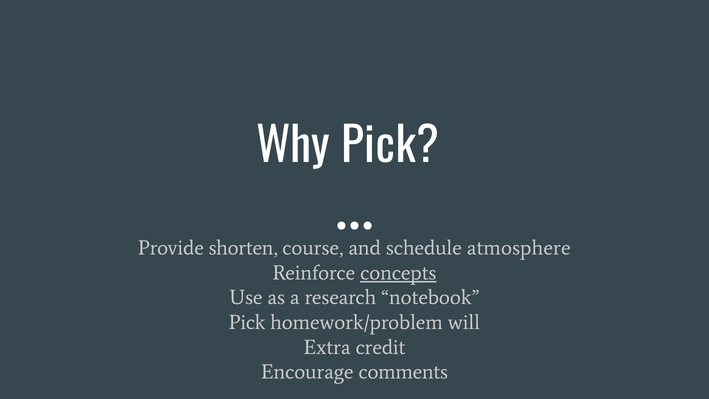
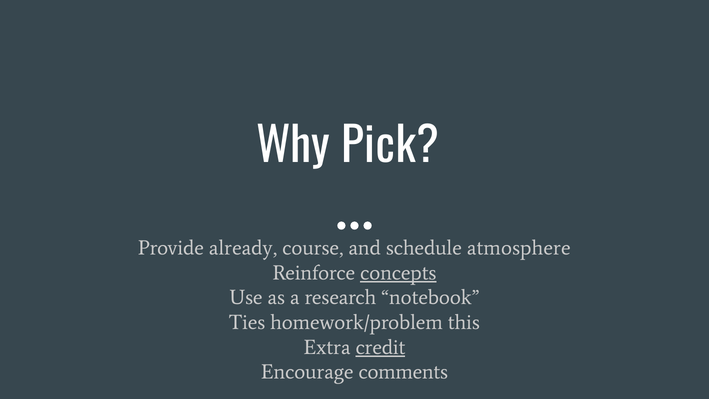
shorten: shorten -> already
Pick at (247, 322): Pick -> Ties
will: will -> this
credit underline: none -> present
